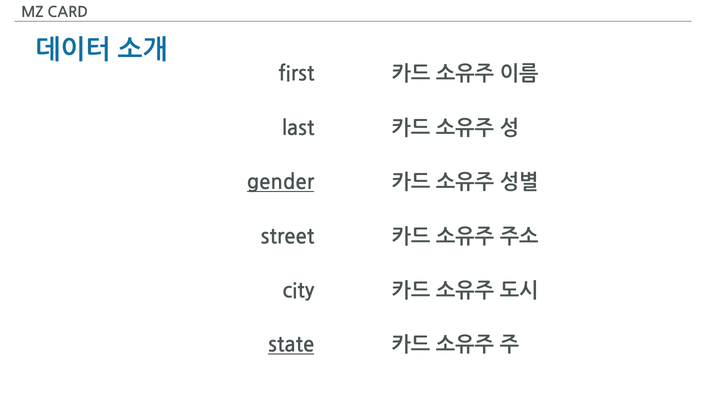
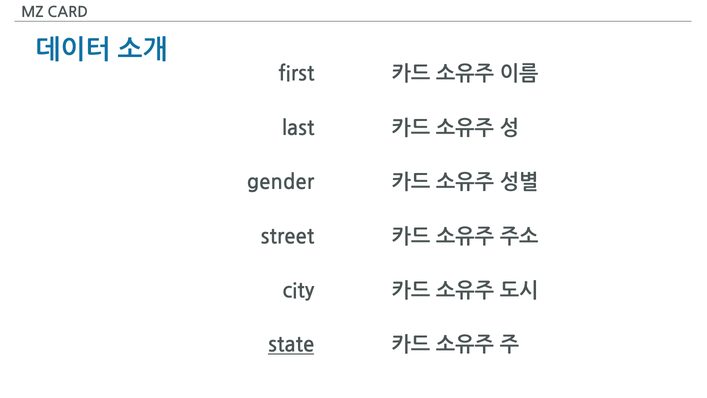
gender underline: present -> none
